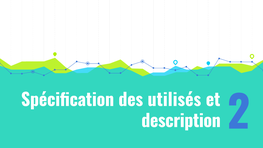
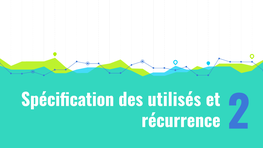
description: description -> récurrence
